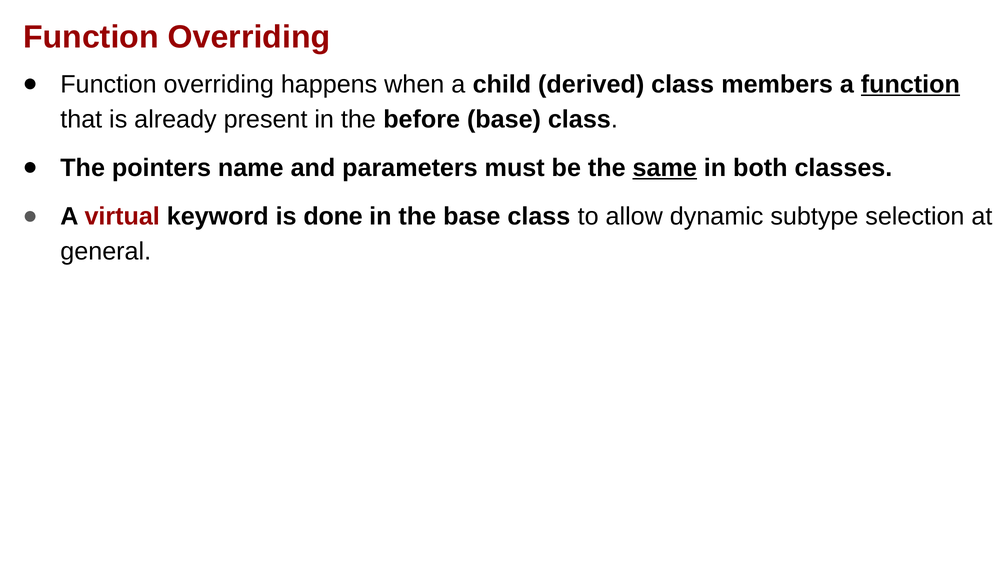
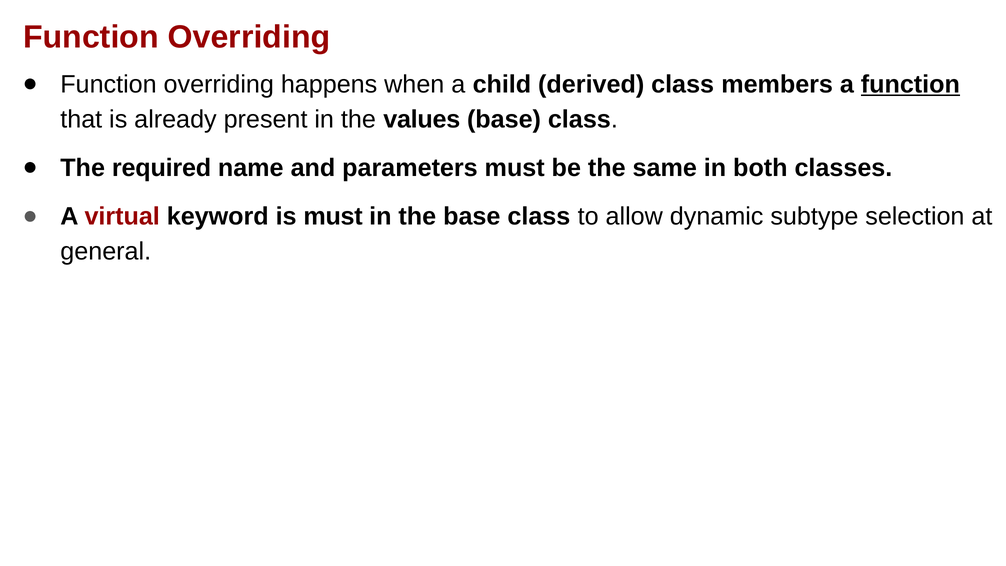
before: before -> values
pointers: pointers -> required
same underline: present -> none
is done: done -> must
